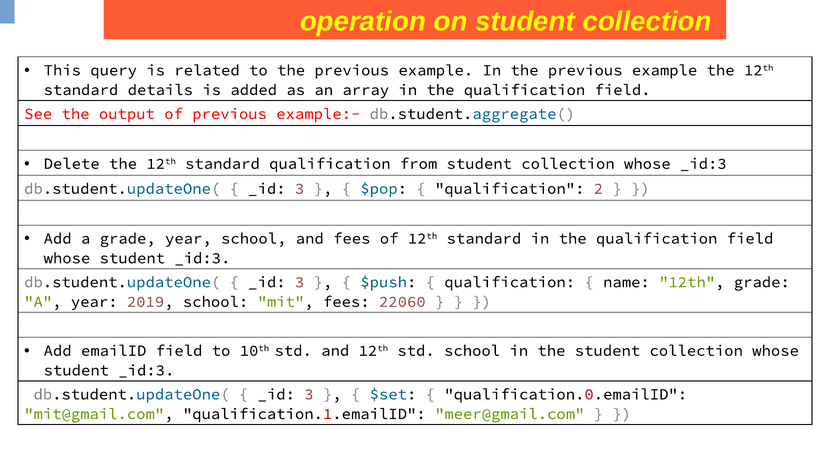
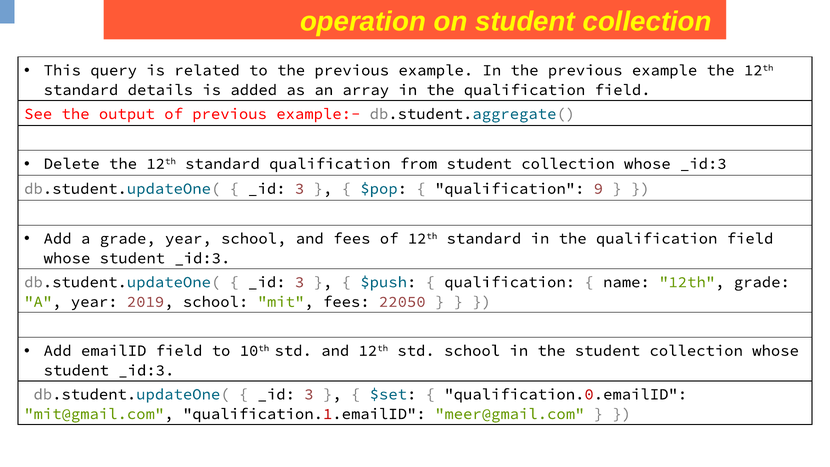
2: 2 -> 9
22060: 22060 -> 22050
